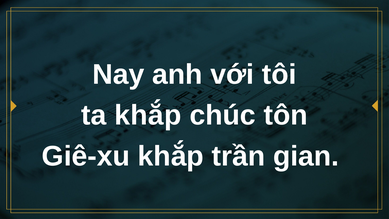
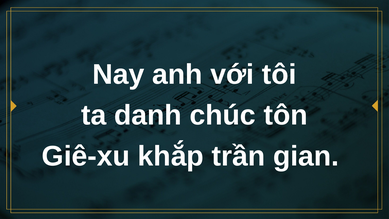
ta khắp: khắp -> danh
